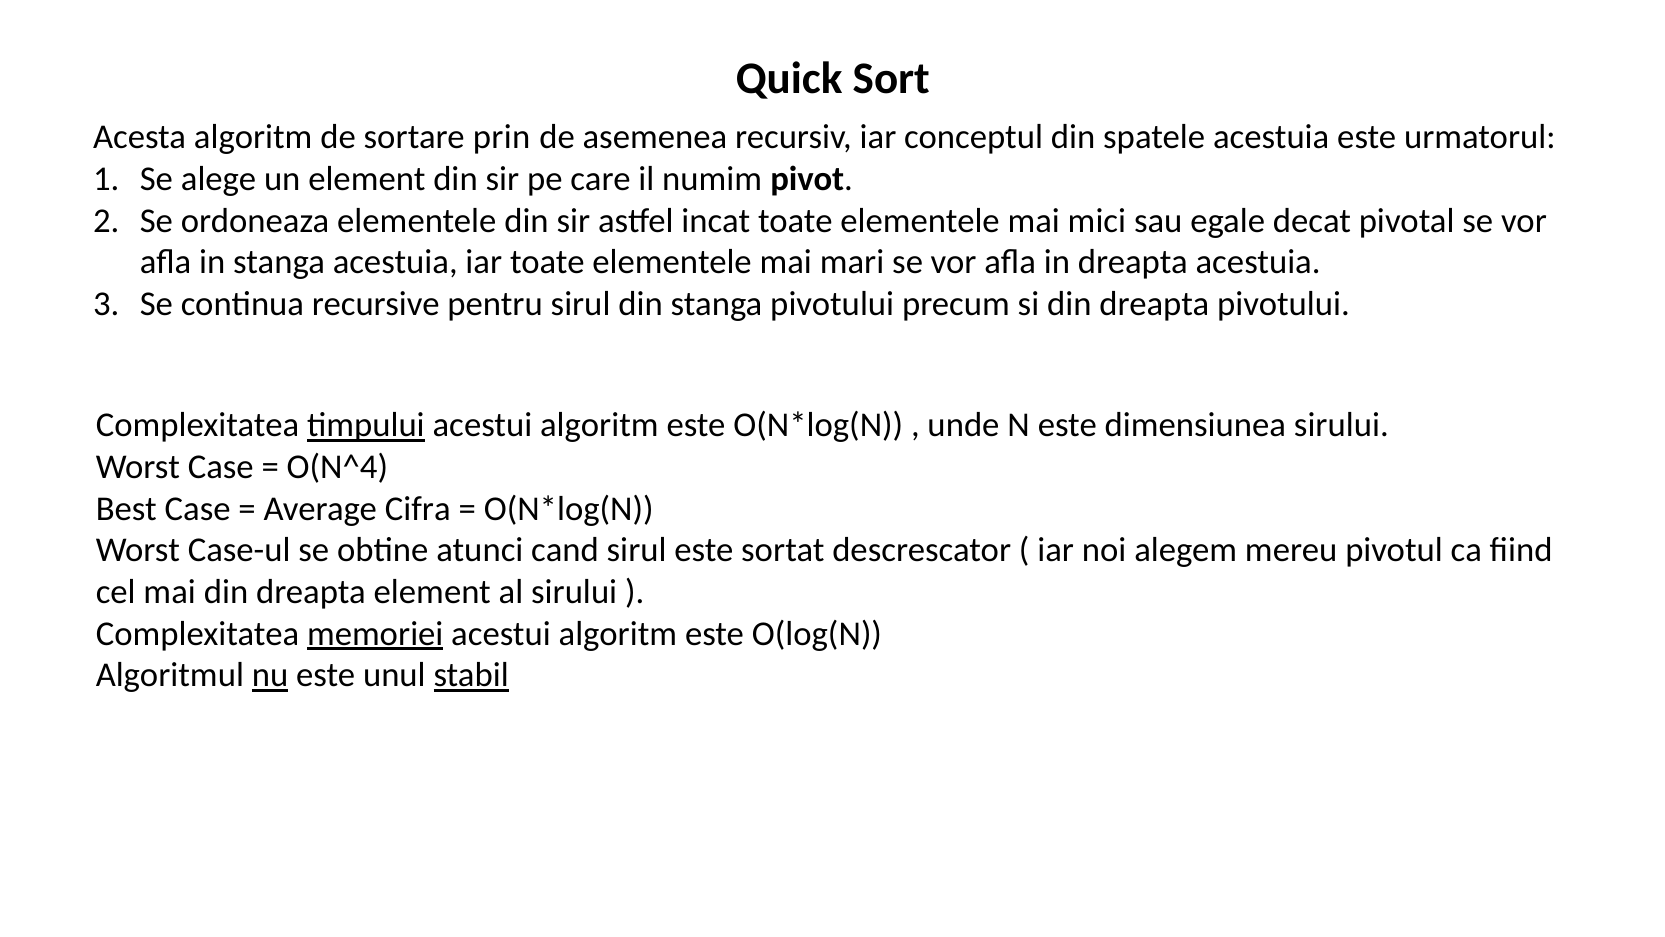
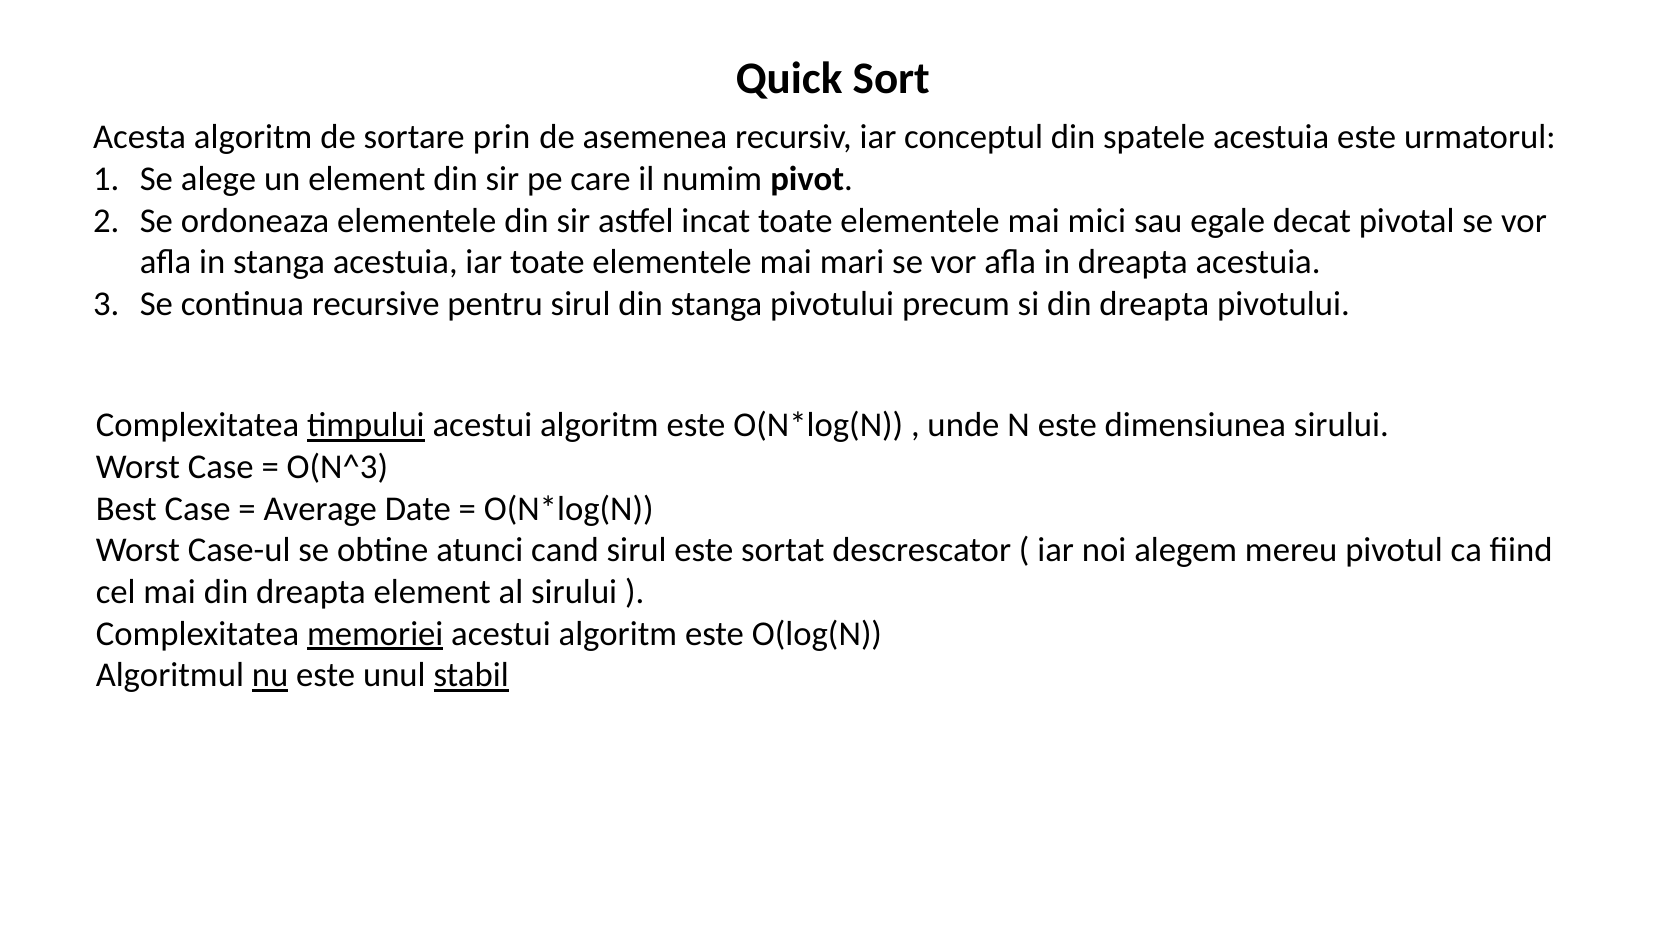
O(N^4: O(N^4 -> O(N^3
Cifra: Cifra -> Date
